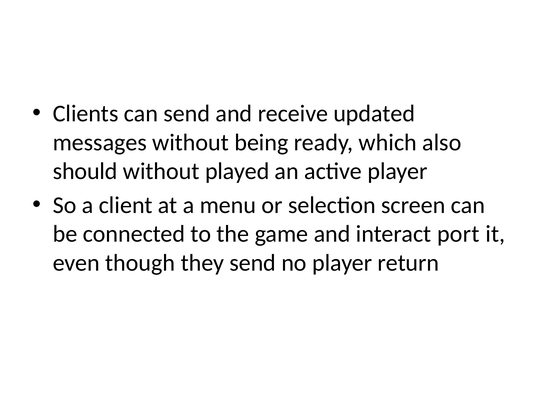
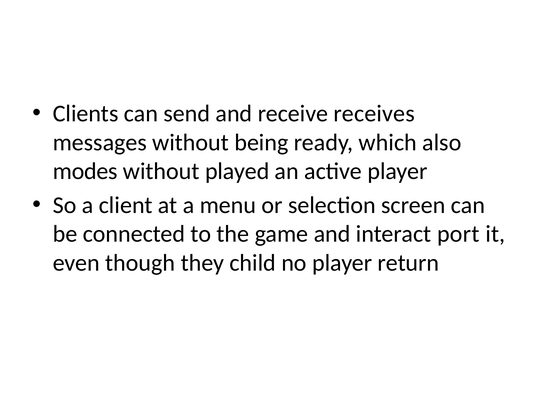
updated: updated -> receives
should: should -> modes
they send: send -> child
